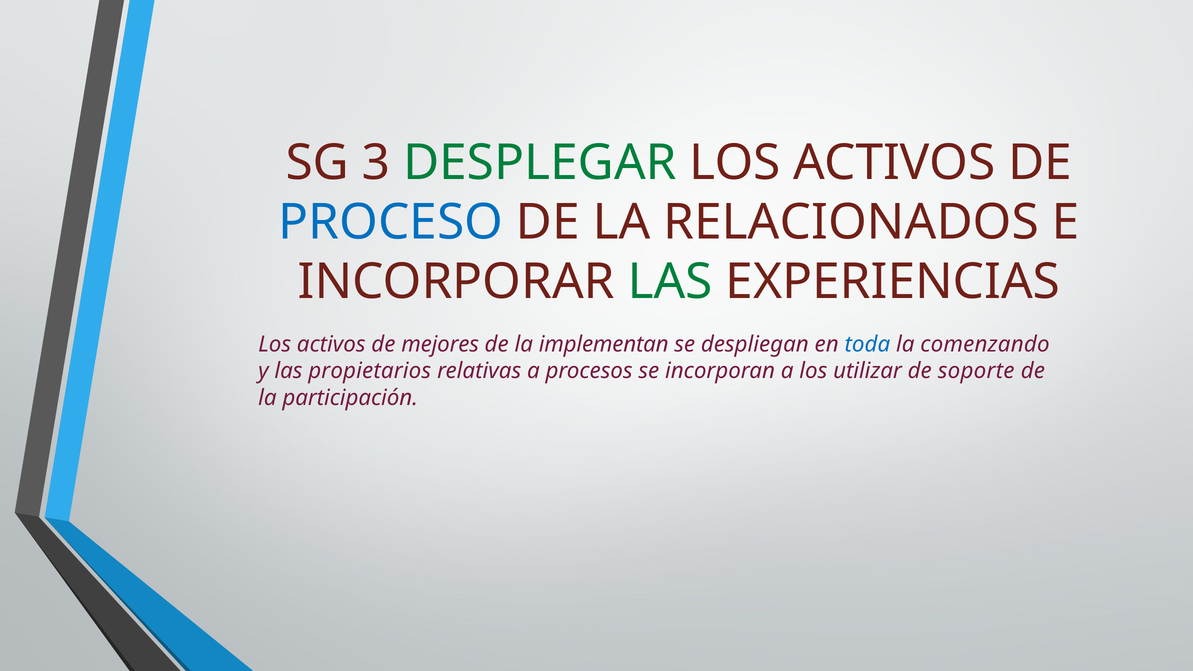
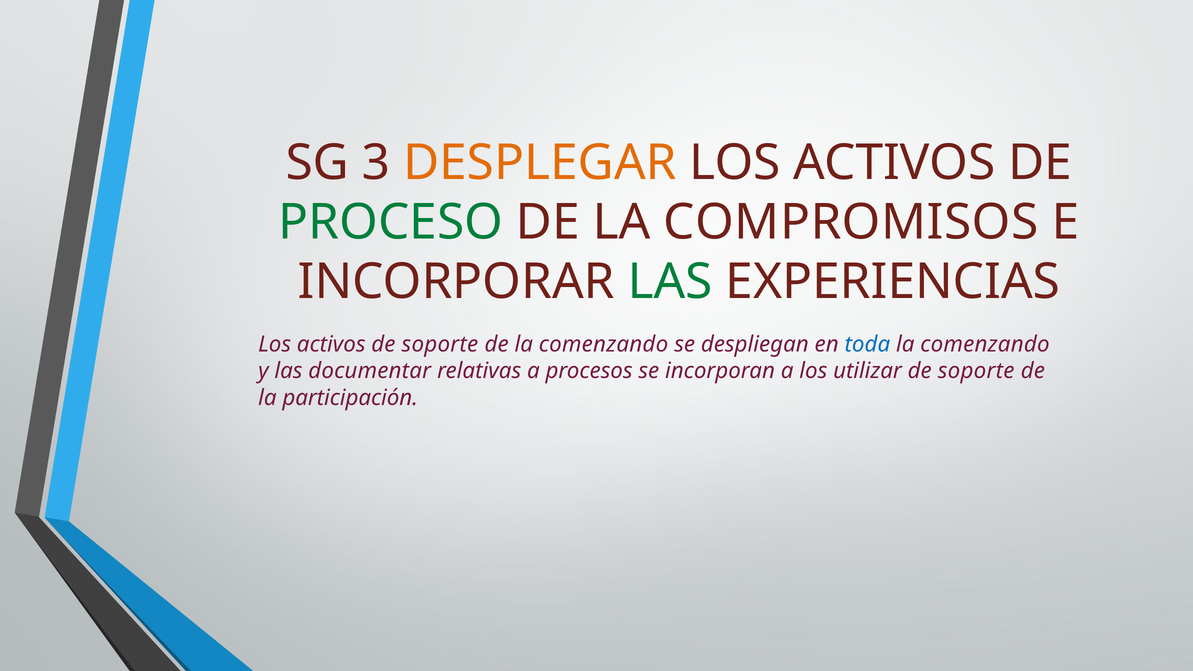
DESPLEGAR colour: green -> orange
PROCESO colour: blue -> green
RELACIONADOS: RELACIONADOS -> COMPROMISOS
activos de mejores: mejores -> soporte
de la implementan: implementan -> comenzando
propietarios: propietarios -> documentar
